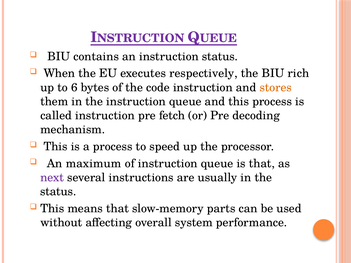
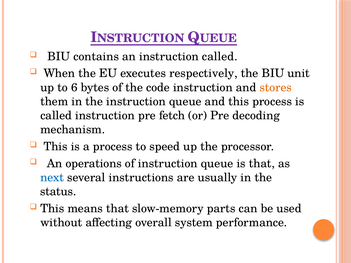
instruction status: status -> called
rich: rich -> unit
maximum: maximum -> operations
next colour: purple -> blue
